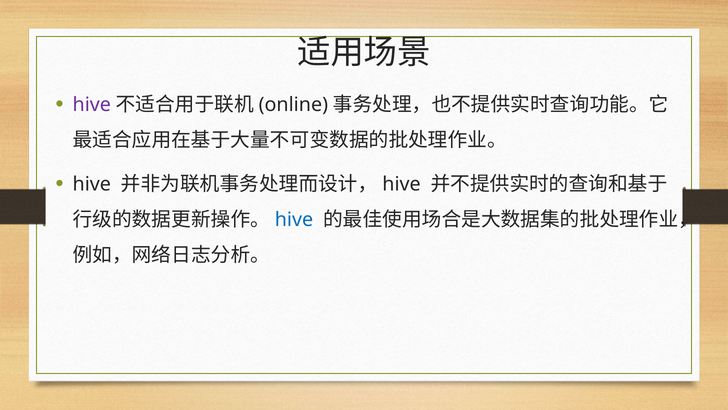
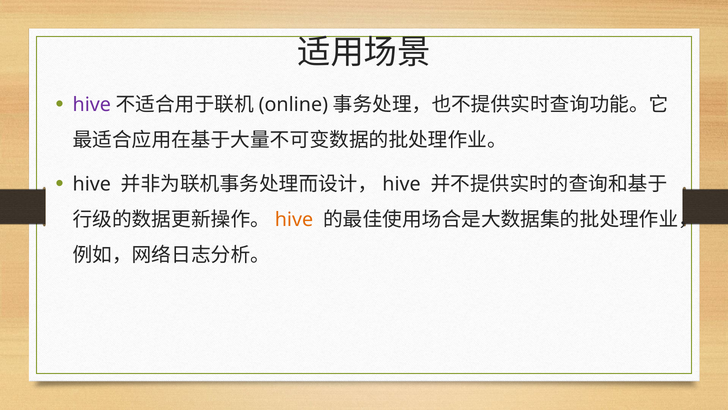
hive at (294, 219) colour: blue -> orange
